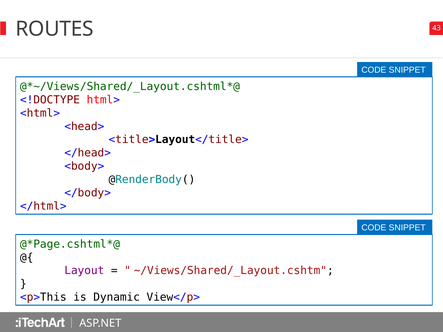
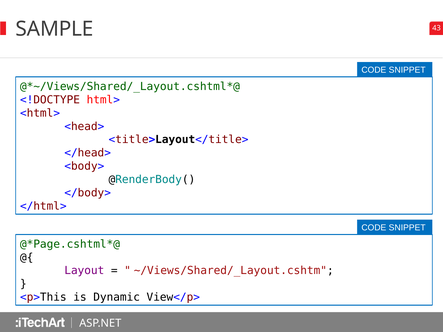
ROUTES: ROUTES -> SAMPLE
